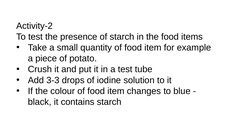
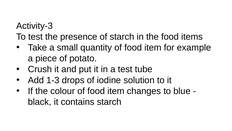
Activity-2: Activity-2 -> Activity-3
3-3: 3-3 -> 1-3
